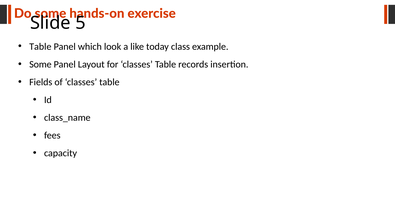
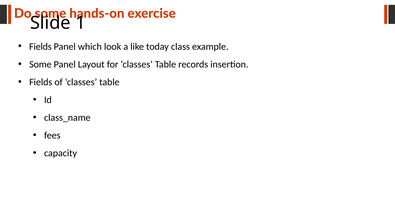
5: 5 -> 1
Table at (40, 47): Table -> Fields
